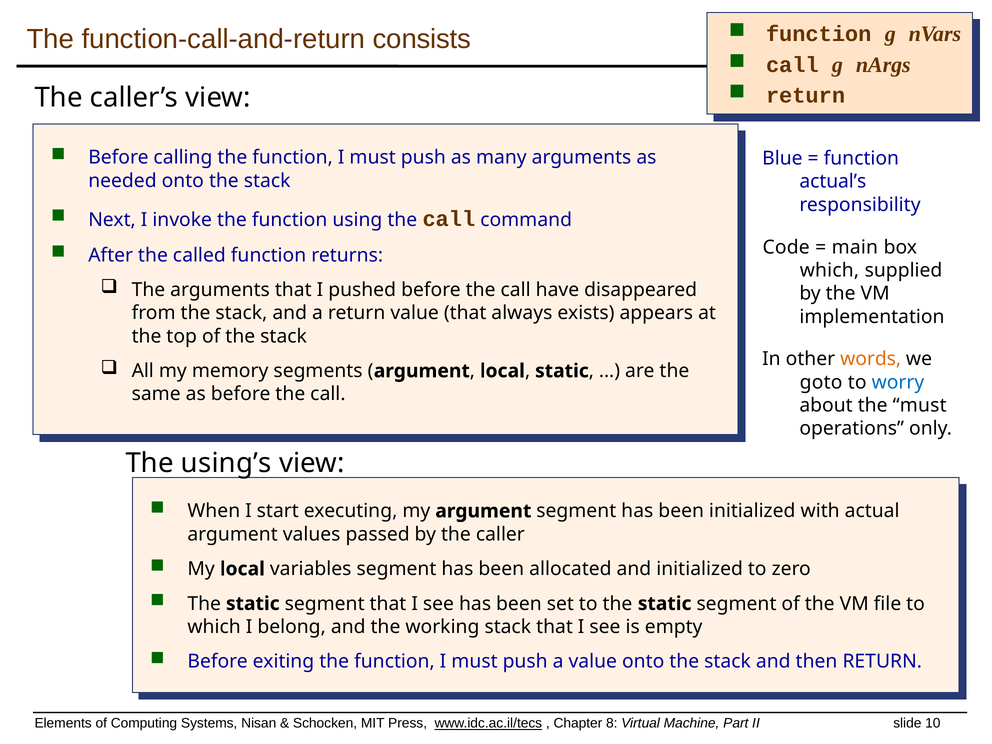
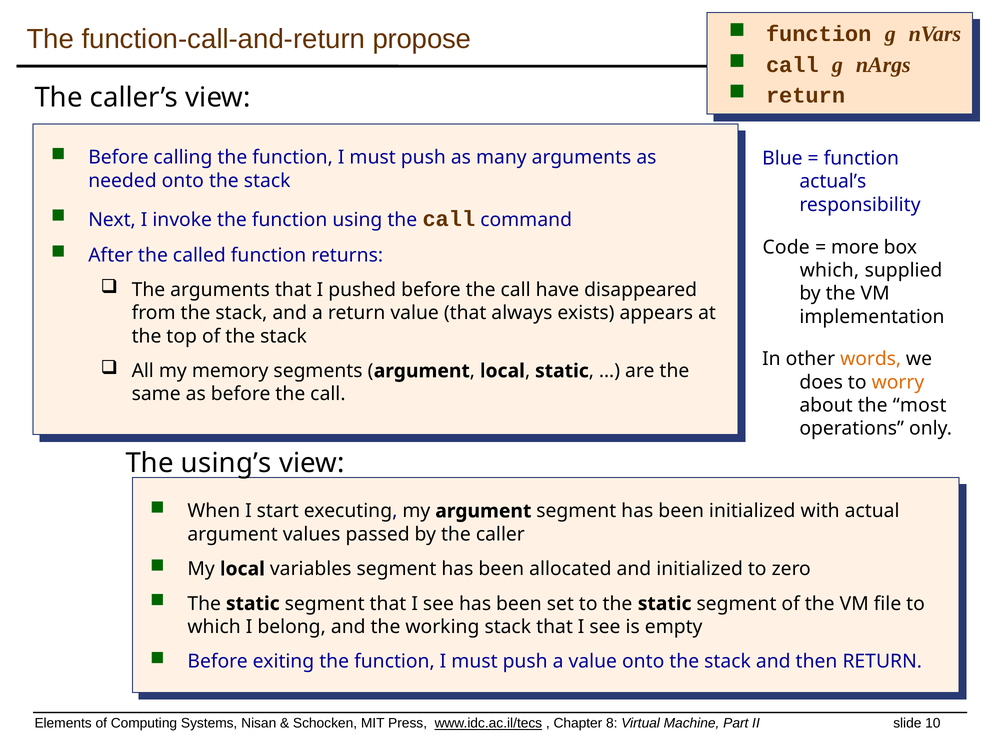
consists: consists -> propose
main: main -> more
goto: goto -> does
worry colour: blue -> orange
the must: must -> most
